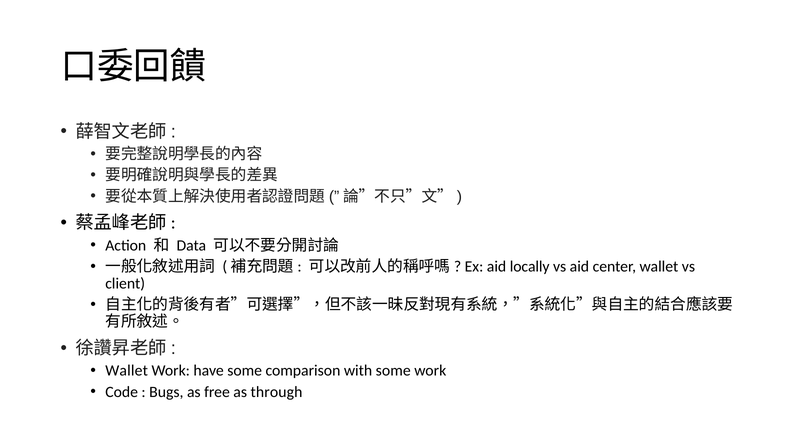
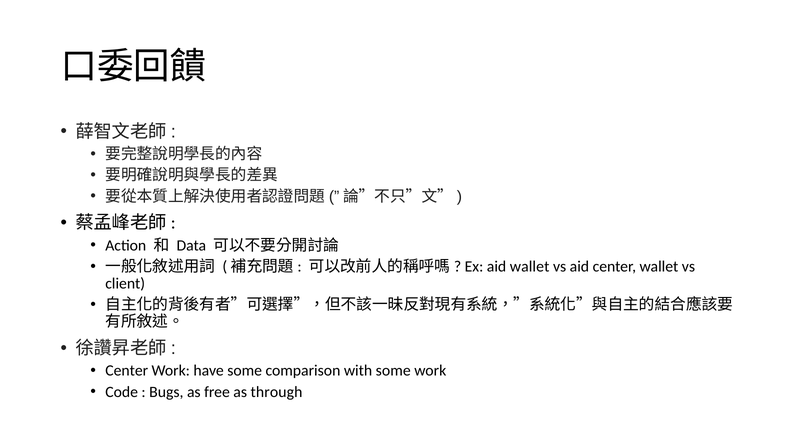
aid locally: locally -> wallet
Wallet at (127, 371): Wallet -> Center
